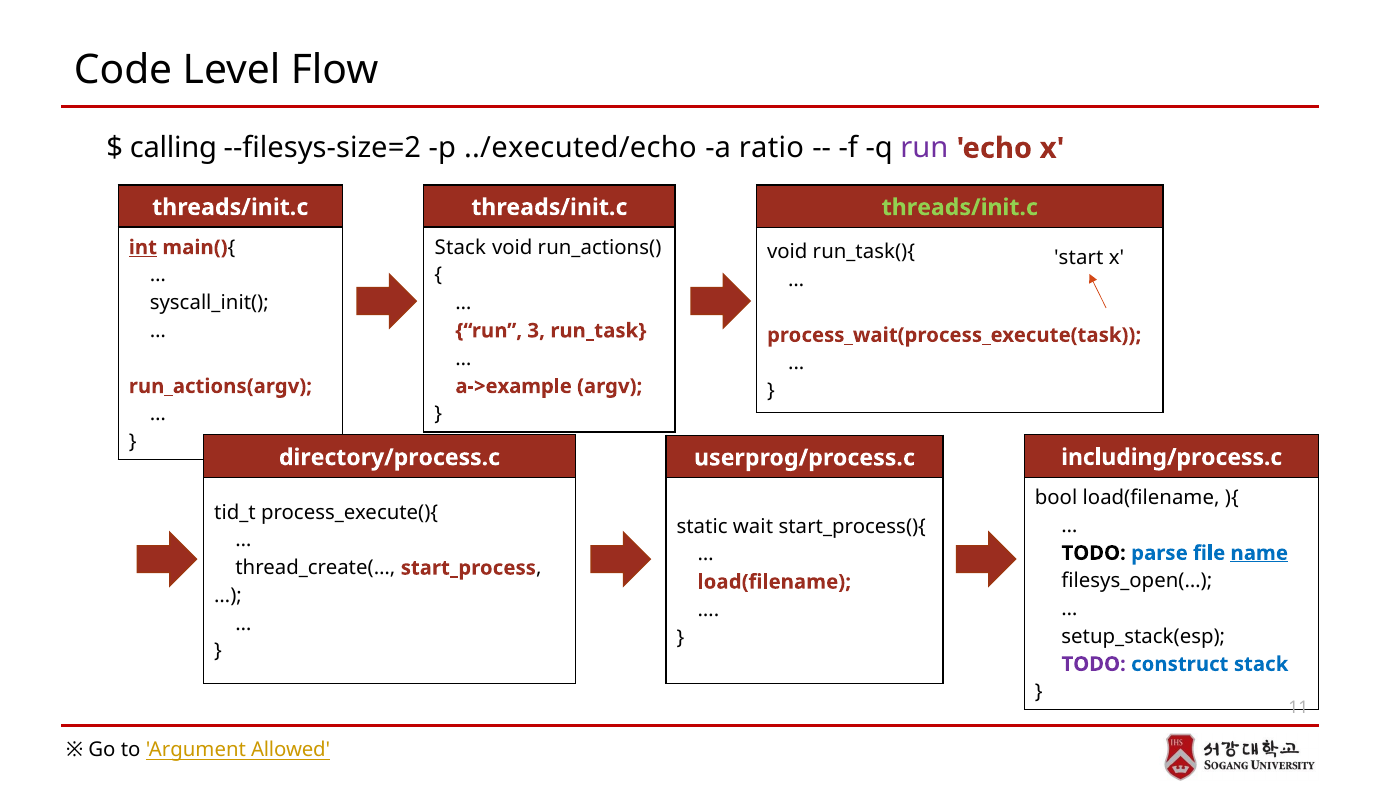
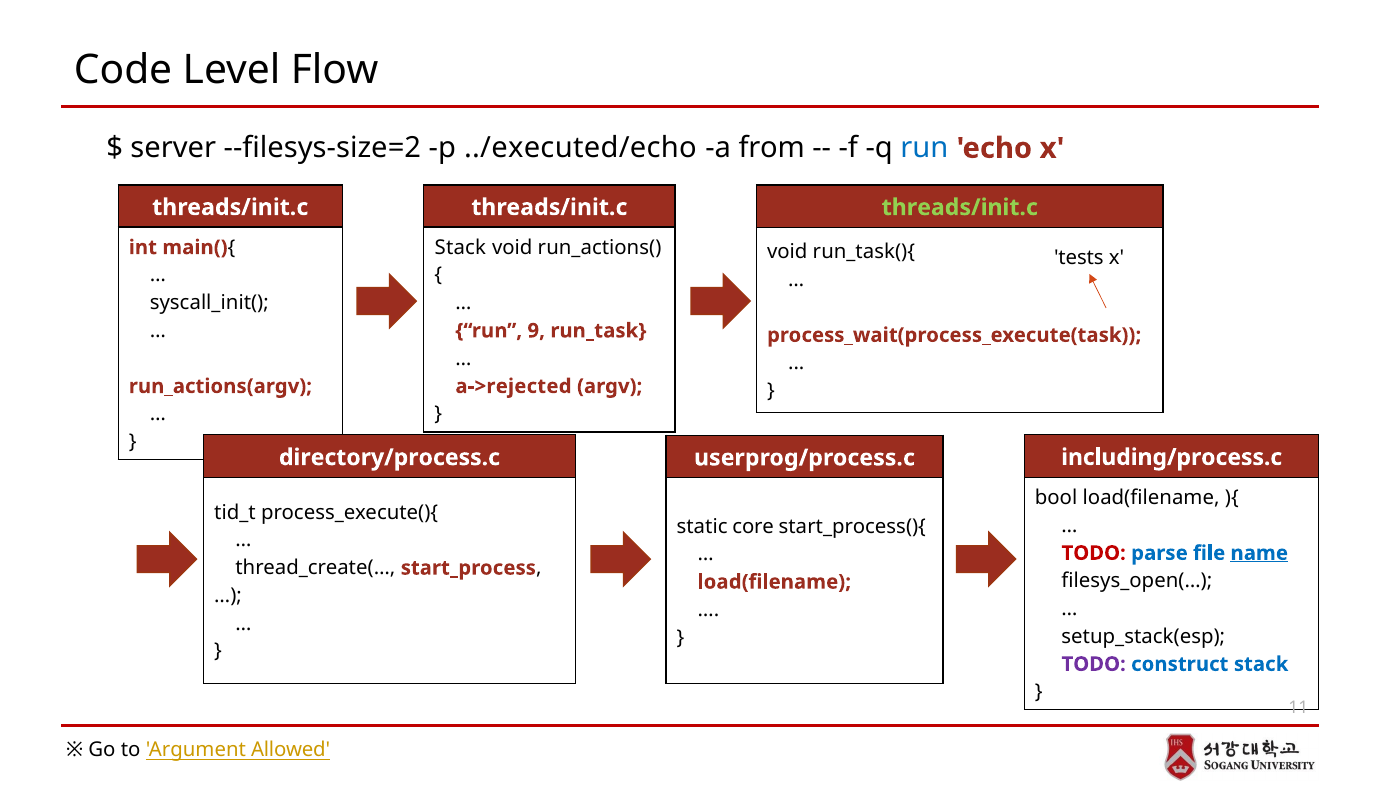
calling: calling -> server
ratio: ratio -> from
run at (924, 148) colour: purple -> blue
int underline: present -> none
start: start -> tests
3: 3 -> 9
a->example: a->example -> a->rejected
wait: wait -> core
TODO at (1094, 553) colour: black -> red
